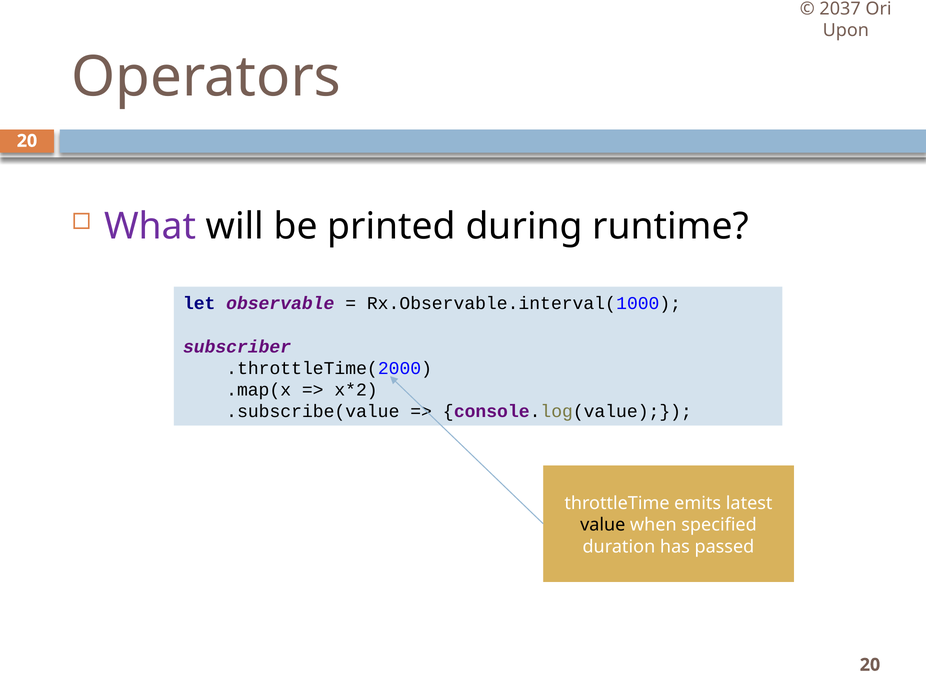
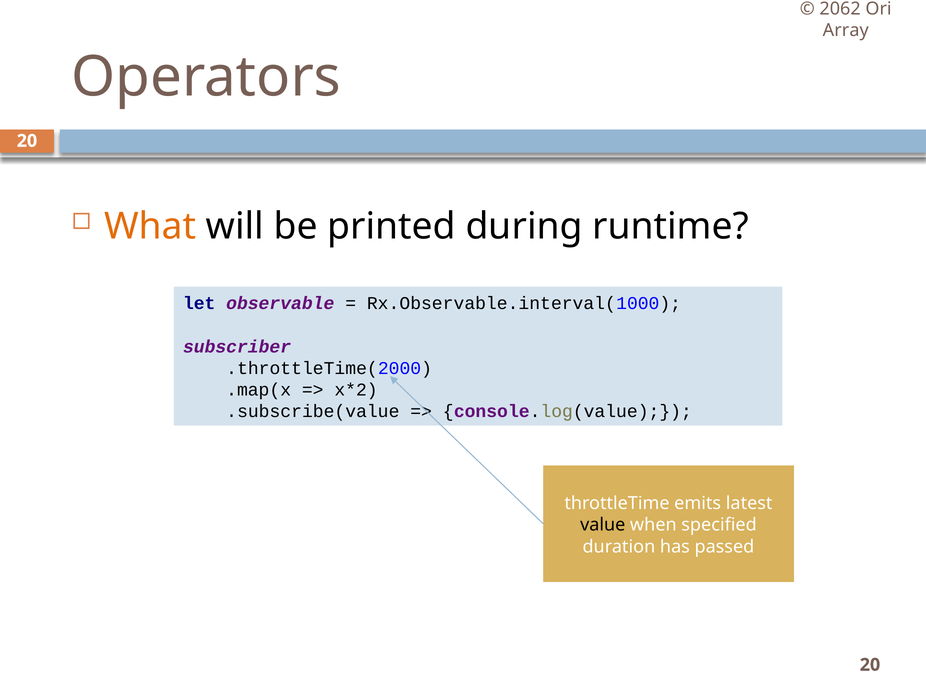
2037: 2037 -> 2062
Upon: Upon -> Array
What colour: purple -> orange
